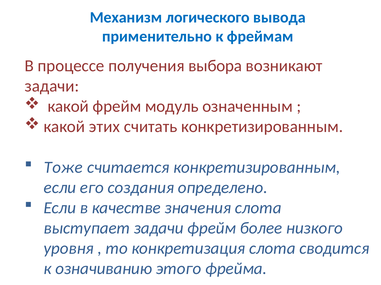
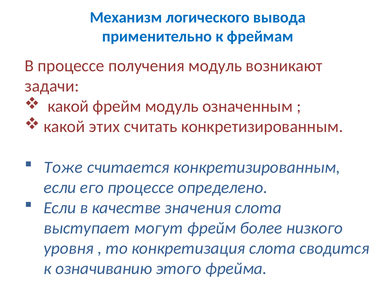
получения выбора: выбора -> модуль
его создания: создания -> процессе
выступает задачи: задачи -> могут
